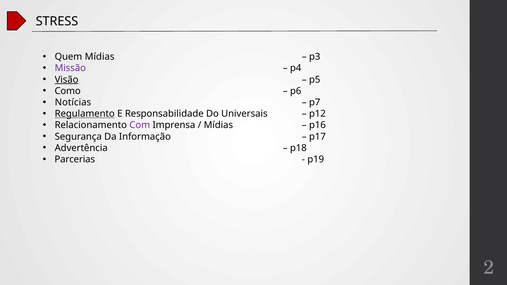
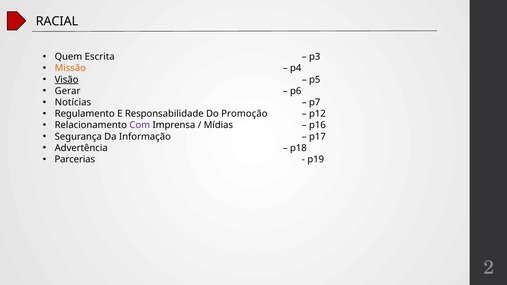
STRESS: STRESS -> RACIAL
Quem Mídias: Mídias -> Escrita
Missão colour: purple -> orange
Como: Como -> Gerar
Regulamento underline: present -> none
Universais: Universais -> Promoção
